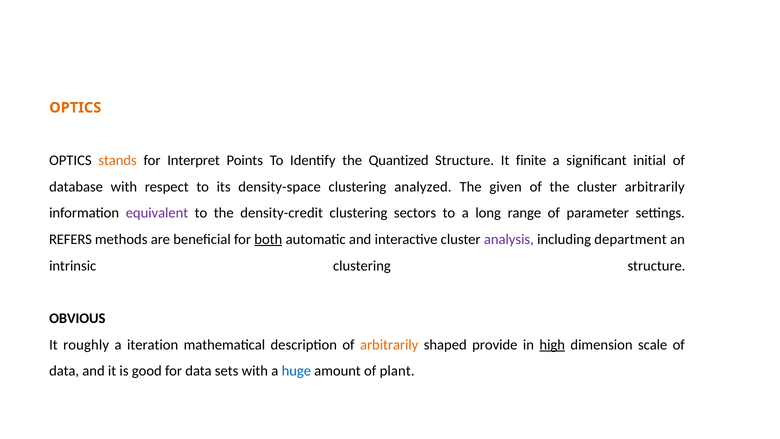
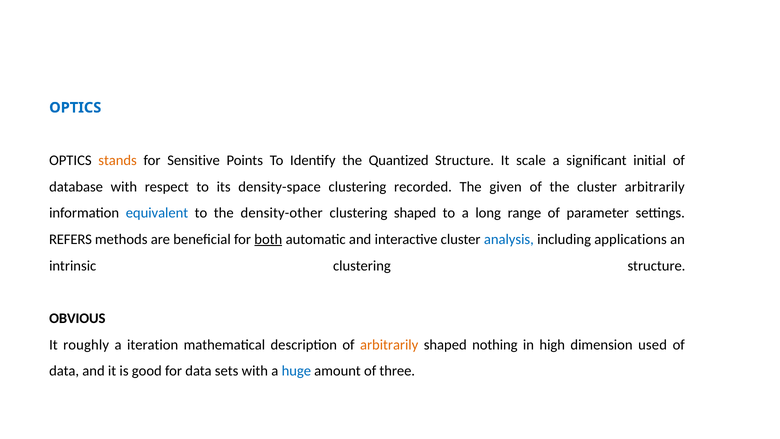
OPTICS at (75, 108) colour: orange -> blue
Interpret: Interpret -> Sensitive
finite: finite -> scale
analyzed: analyzed -> recorded
equivalent colour: purple -> blue
density-credit: density-credit -> density-other
clustering sectors: sectors -> shaped
analysis colour: purple -> blue
department: department -> applications
provide: provide -> nothing
high underline: present -> none
scale: scale -> used
plant: plant -> three
